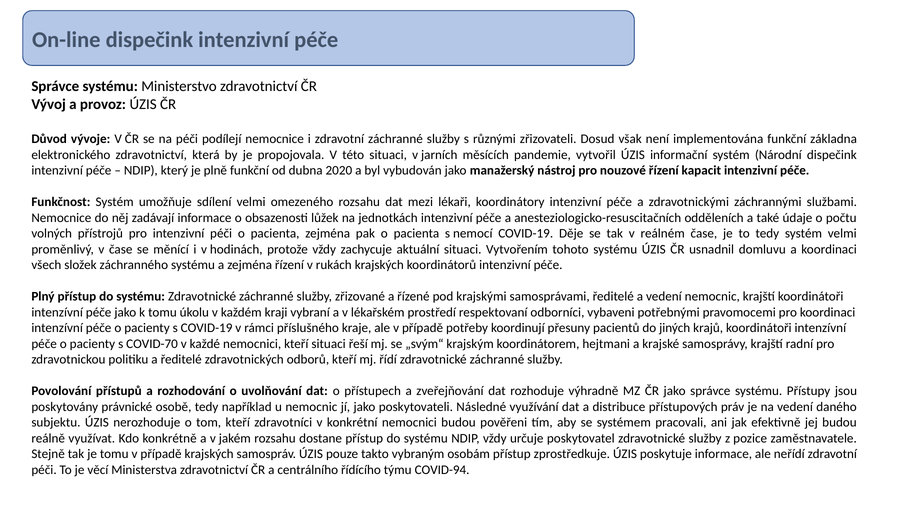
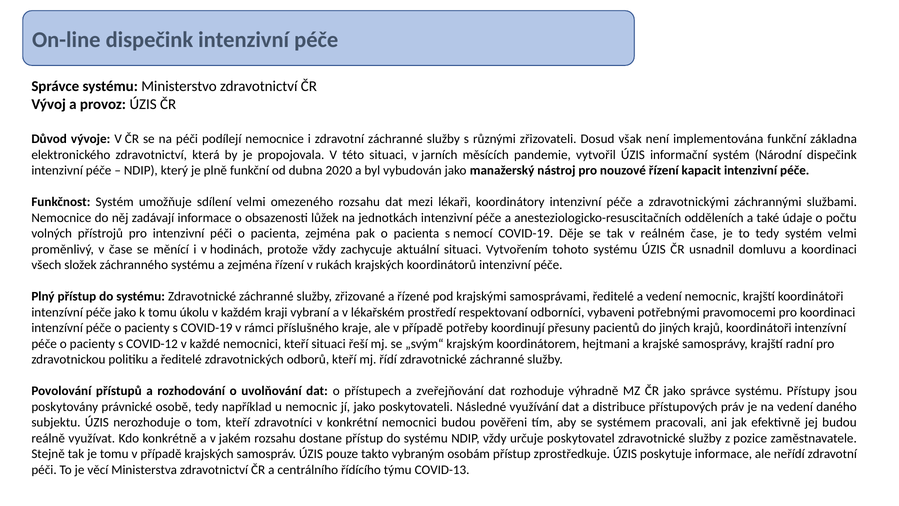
COVID-70: COVID-70 -> COVID-12
COVID-94: COVID-94 -> COVID-13
